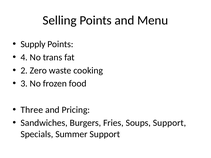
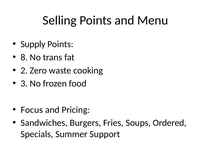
4: 4 -> 8
Three: Three -> Focus
Soups Support: Support -> Ordered
